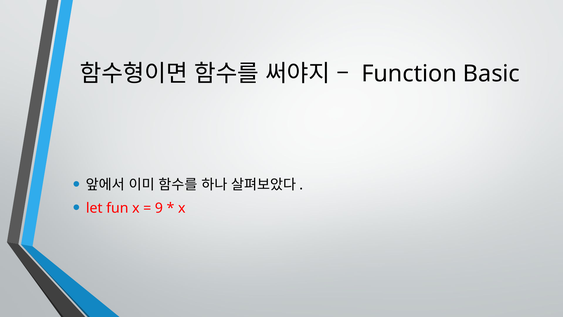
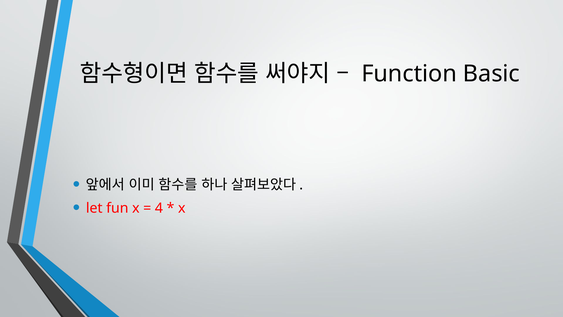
9: 9 -> 4
